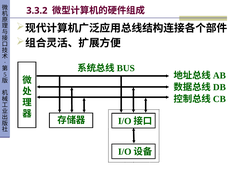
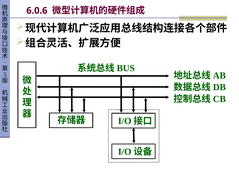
3.3.2: 3.3.2 -> 6.0.6
